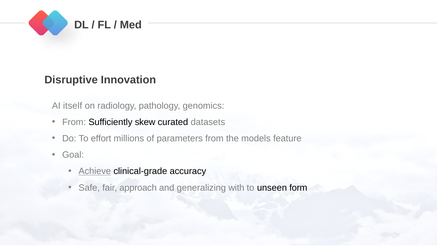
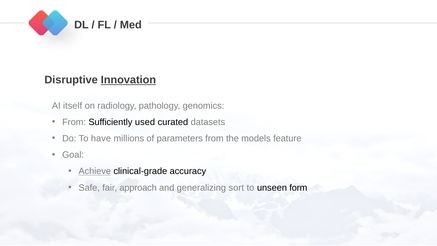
Innovation underline: none -> present
skew: skew -> used
effort: effort -> have
with: with -> sort
